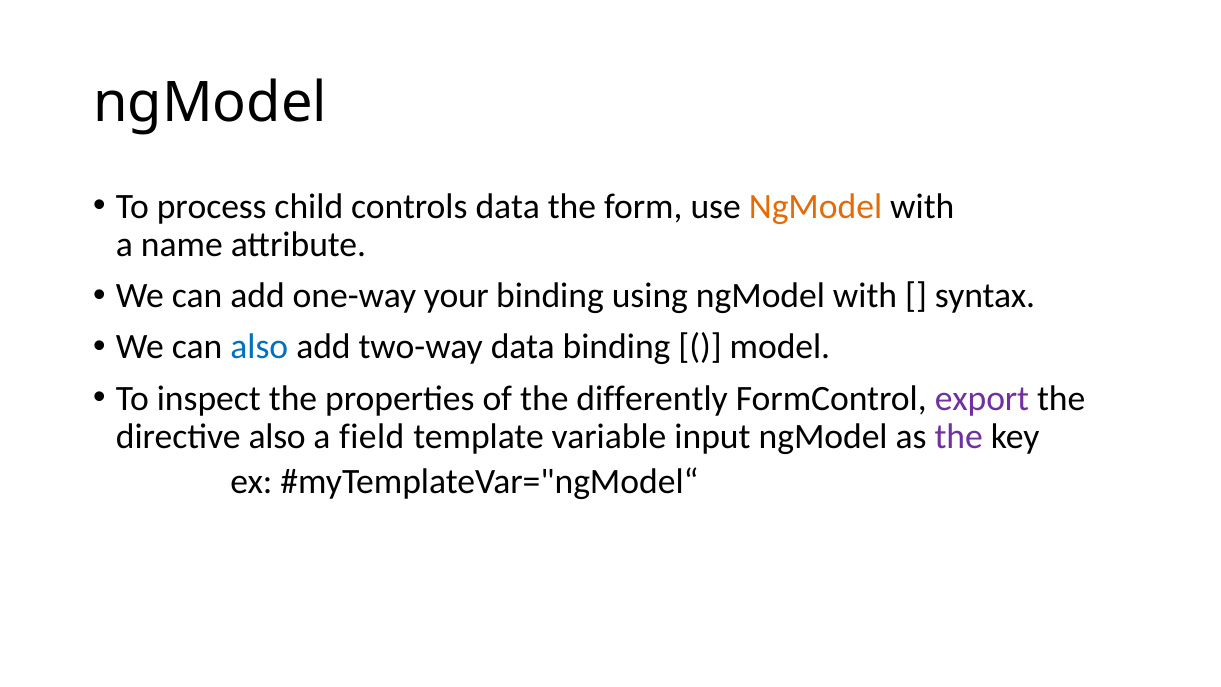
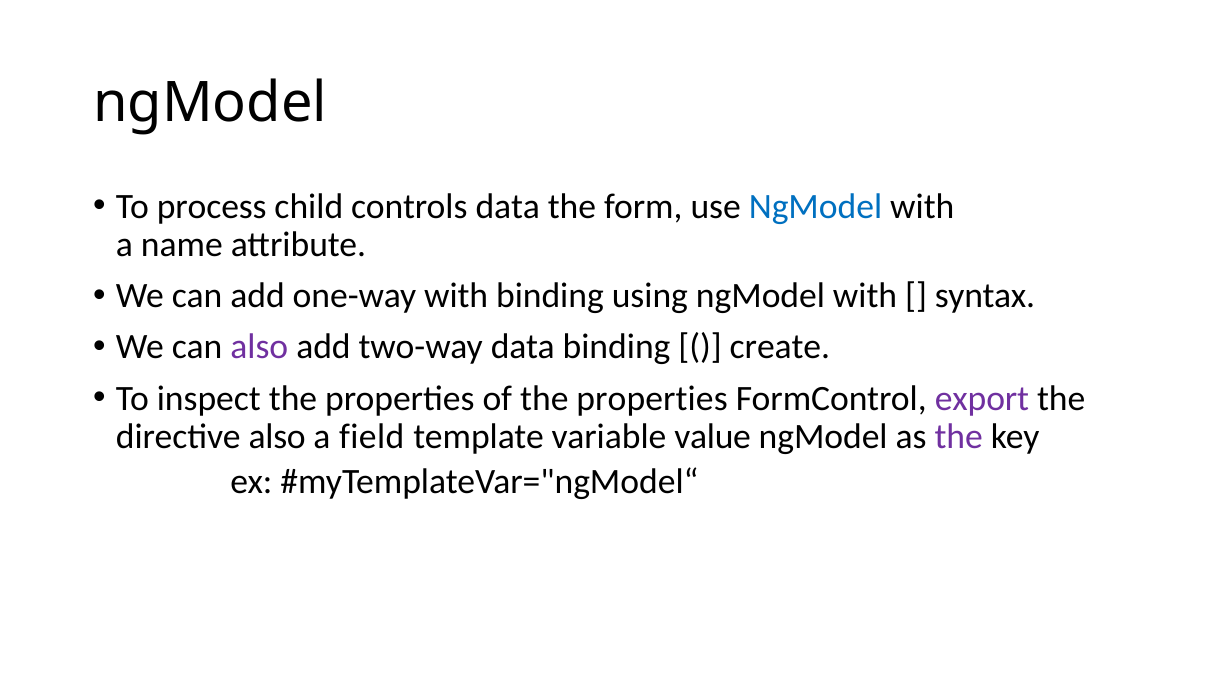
NgModel at (816, 206) colour: orange -> blue
one-way your: your -> with
also at (259, 347) colour: blue -> purple
model: model -> create
of the differently: differently -> properties
input: input -> value
